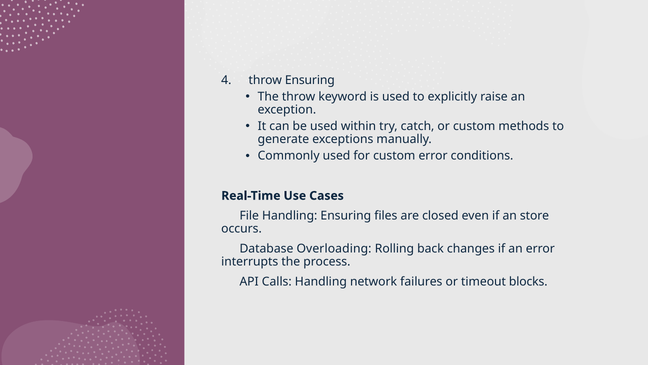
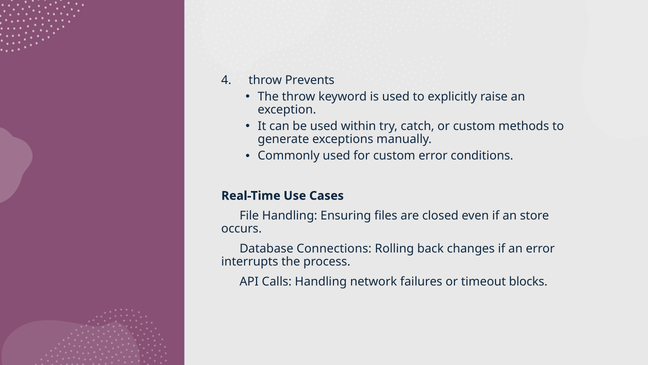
throw Ensuring: Ensuring -> Prevents
Overloading: Overloading -> Connections
